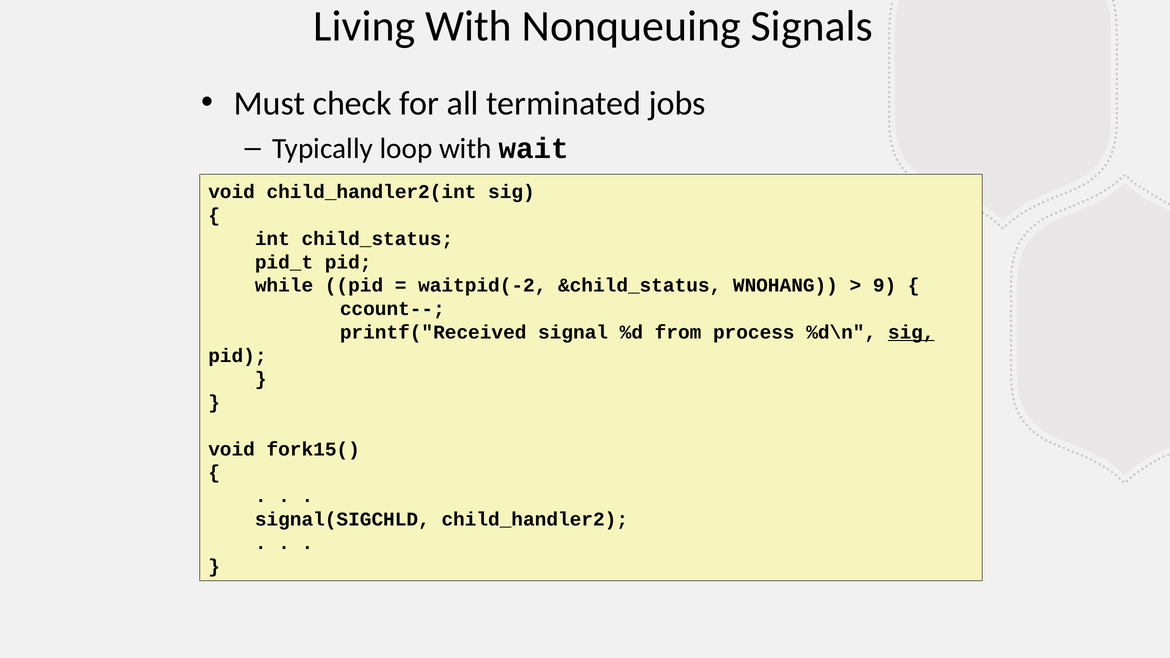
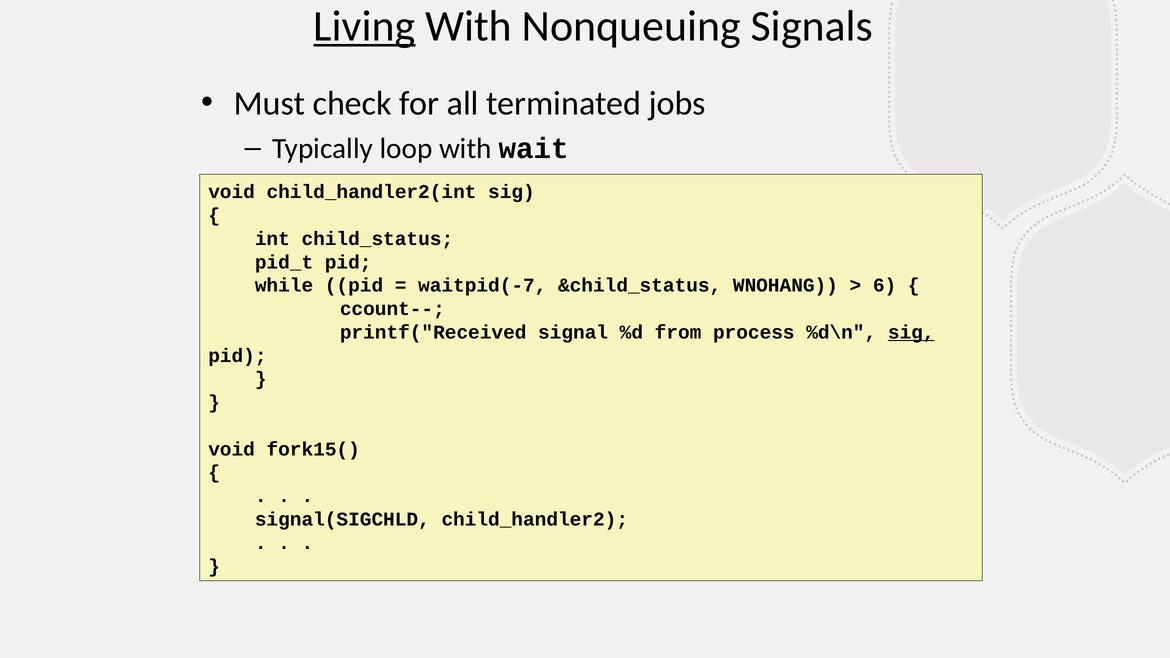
Living underline: none -> present
waitpid(-2: waitpid(-2 -> waitpid(-7
9: 9 -> 6
